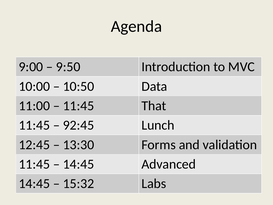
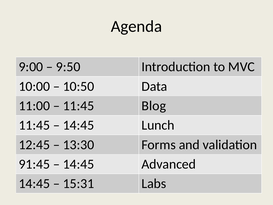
That: That -> Blog
92:45 at (79, 125): 92:45 -> 14:45
11:45 at (34, 164): 11:45 -> 91:45
15:32: 15:32 -> 15:31
